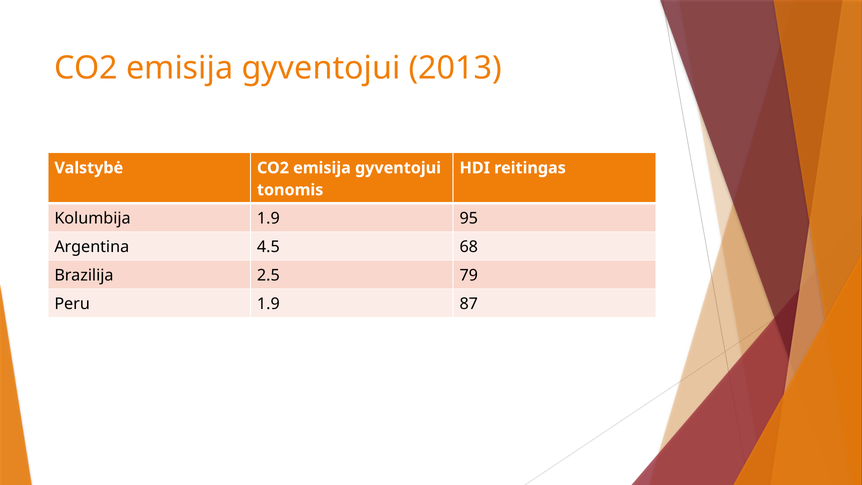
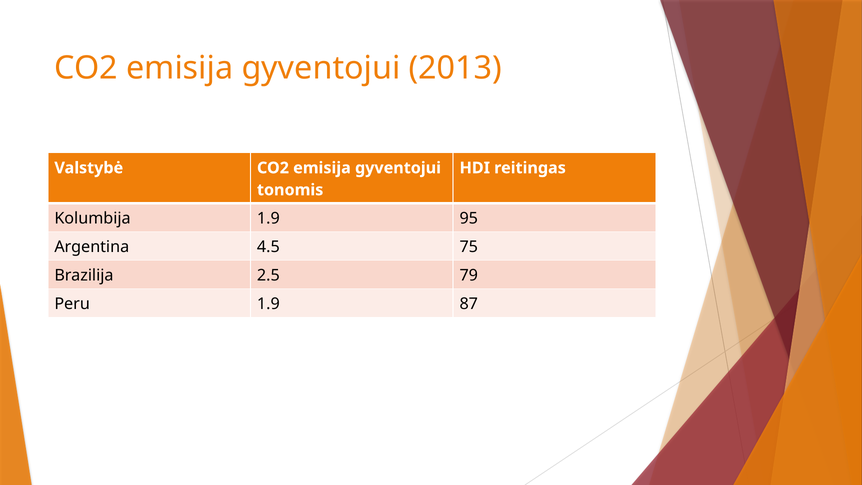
68: 68 -> 75
